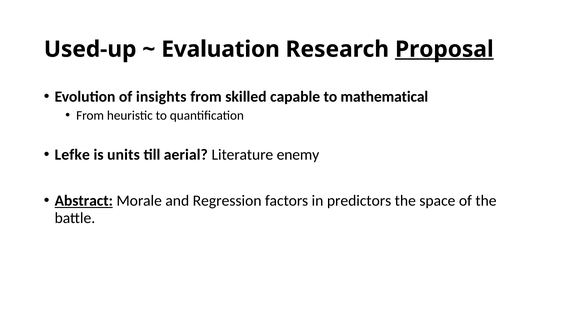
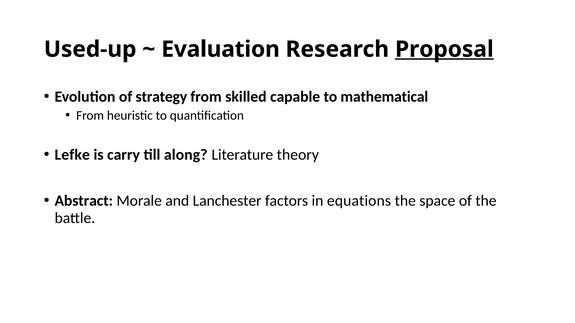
insights: insights -> strategy
units: units -> carry
aerial: aerial -> along
enemy: enemy -> theory
Abstract underline: present -> none
Regression: Regression -> Lanchester
predictors: predictors -> equations
